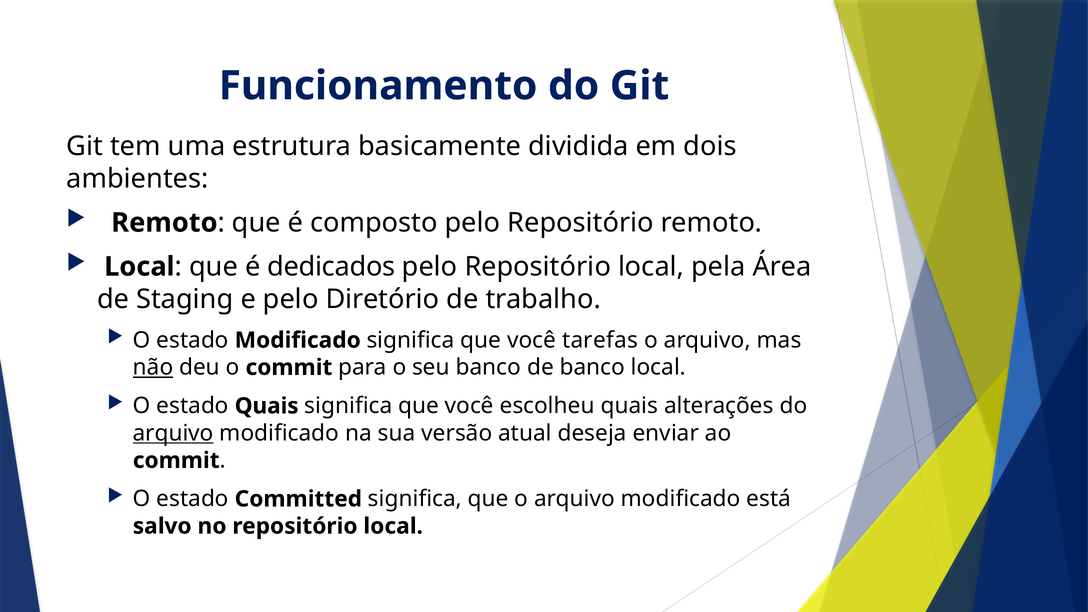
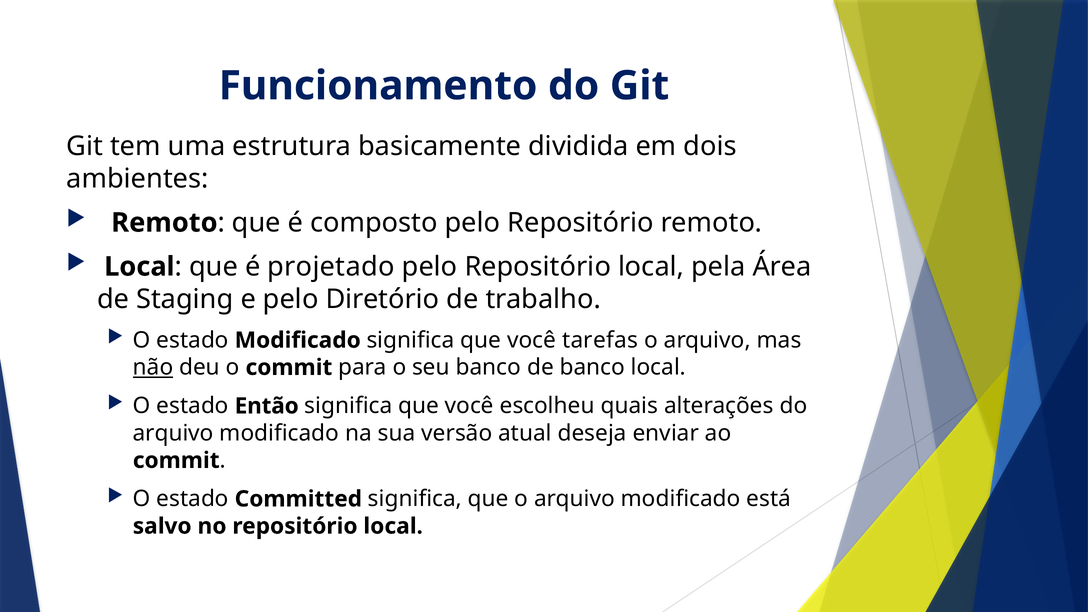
dedicados: dedicados -> projetado
estado Quais: Quais -> Então
arquivo at (173, 433) underline: present -> none
